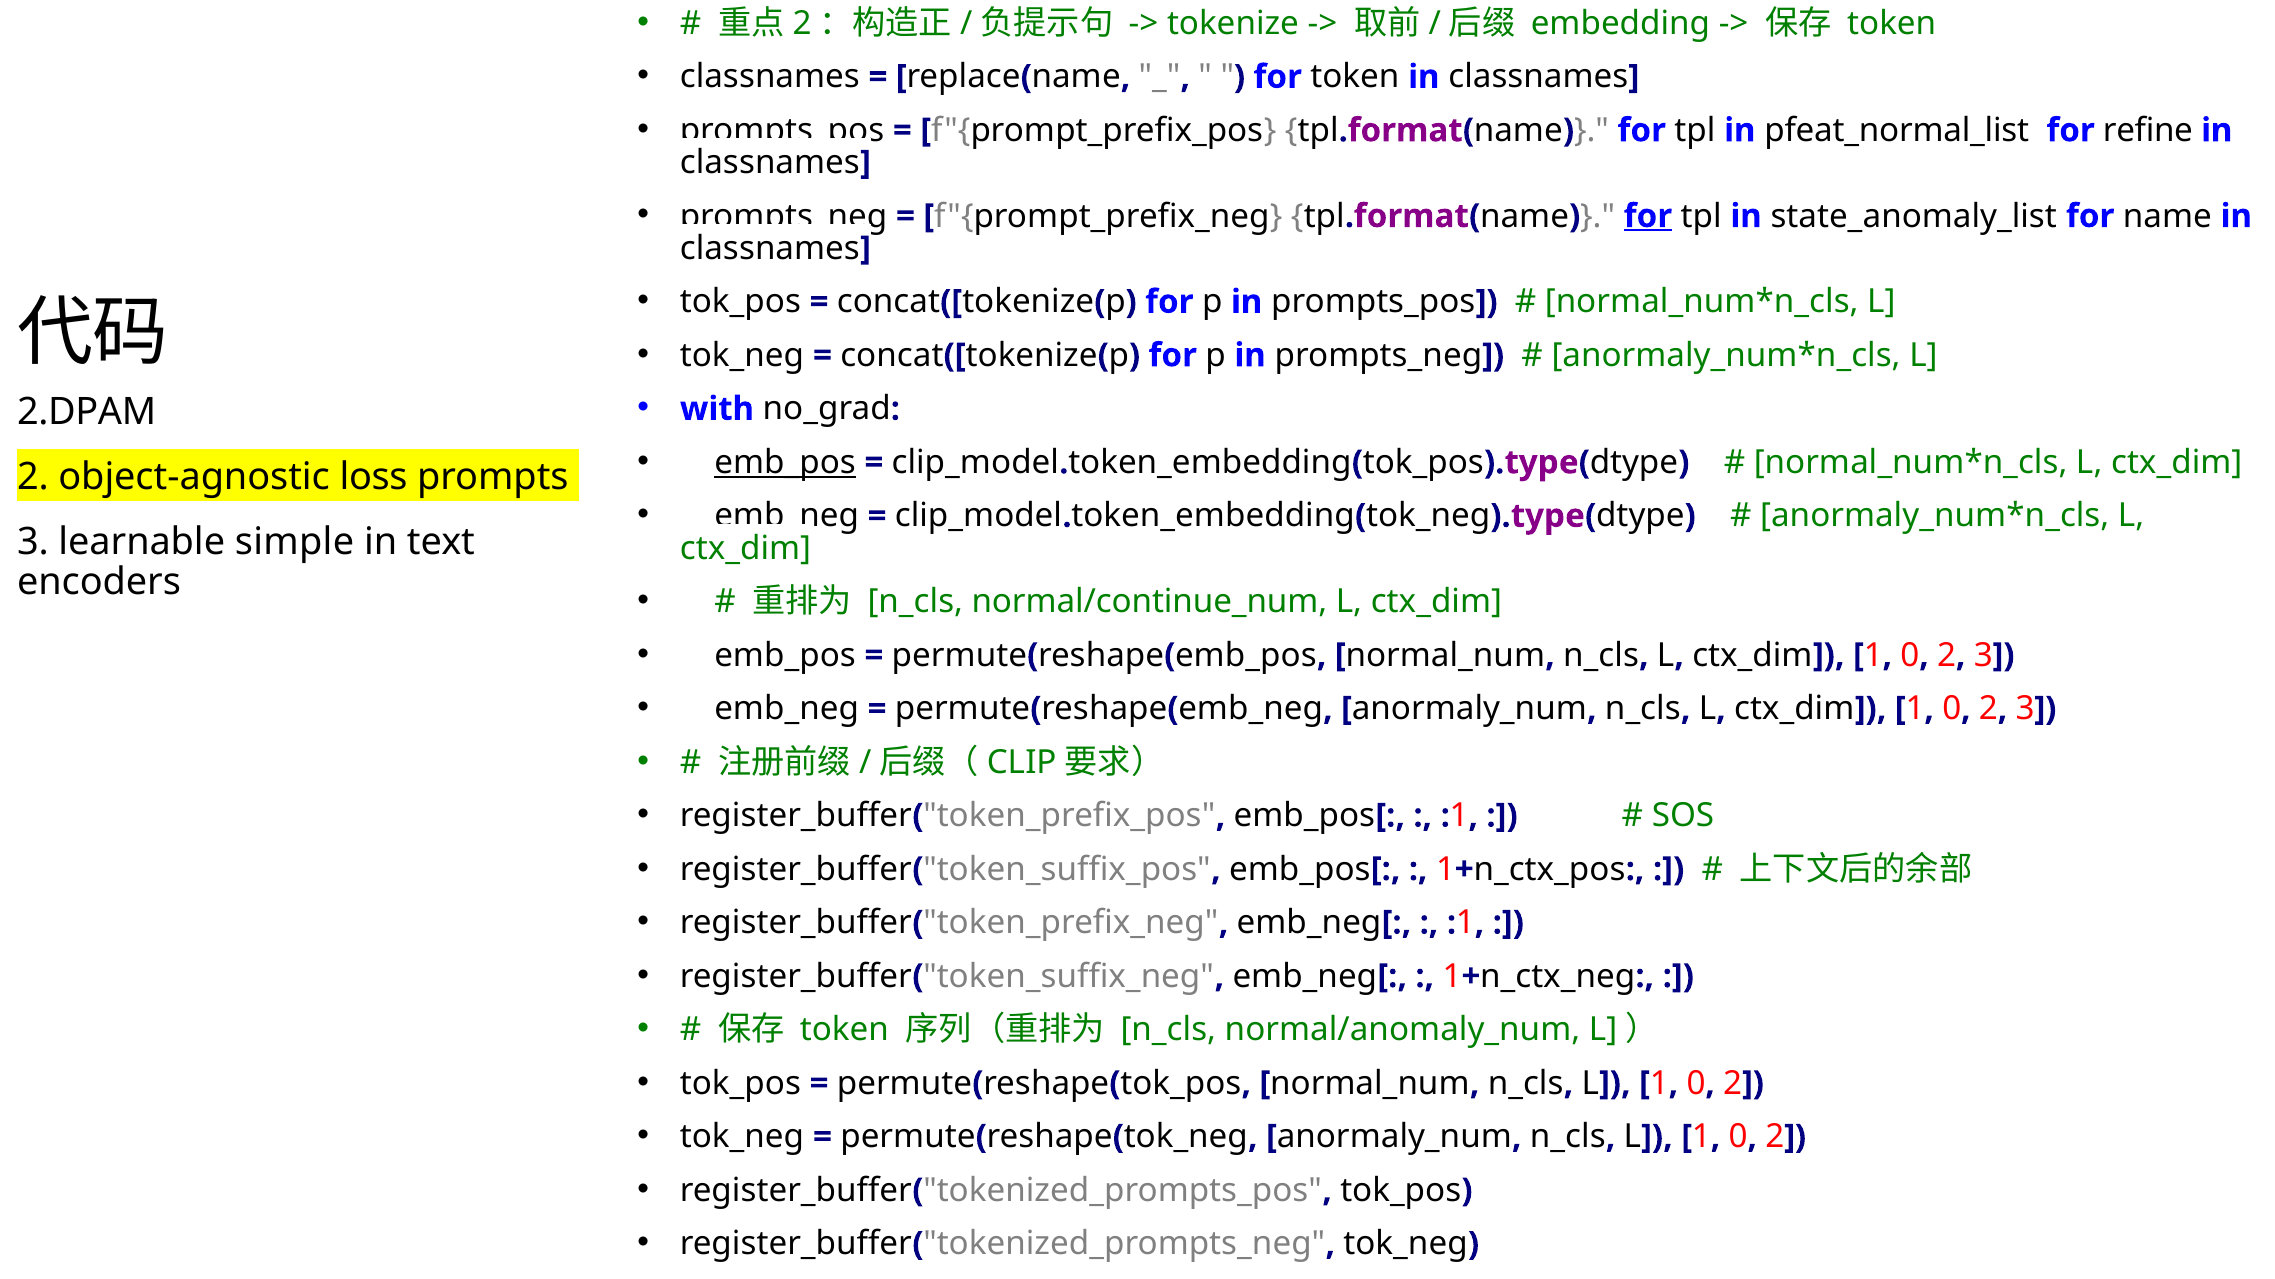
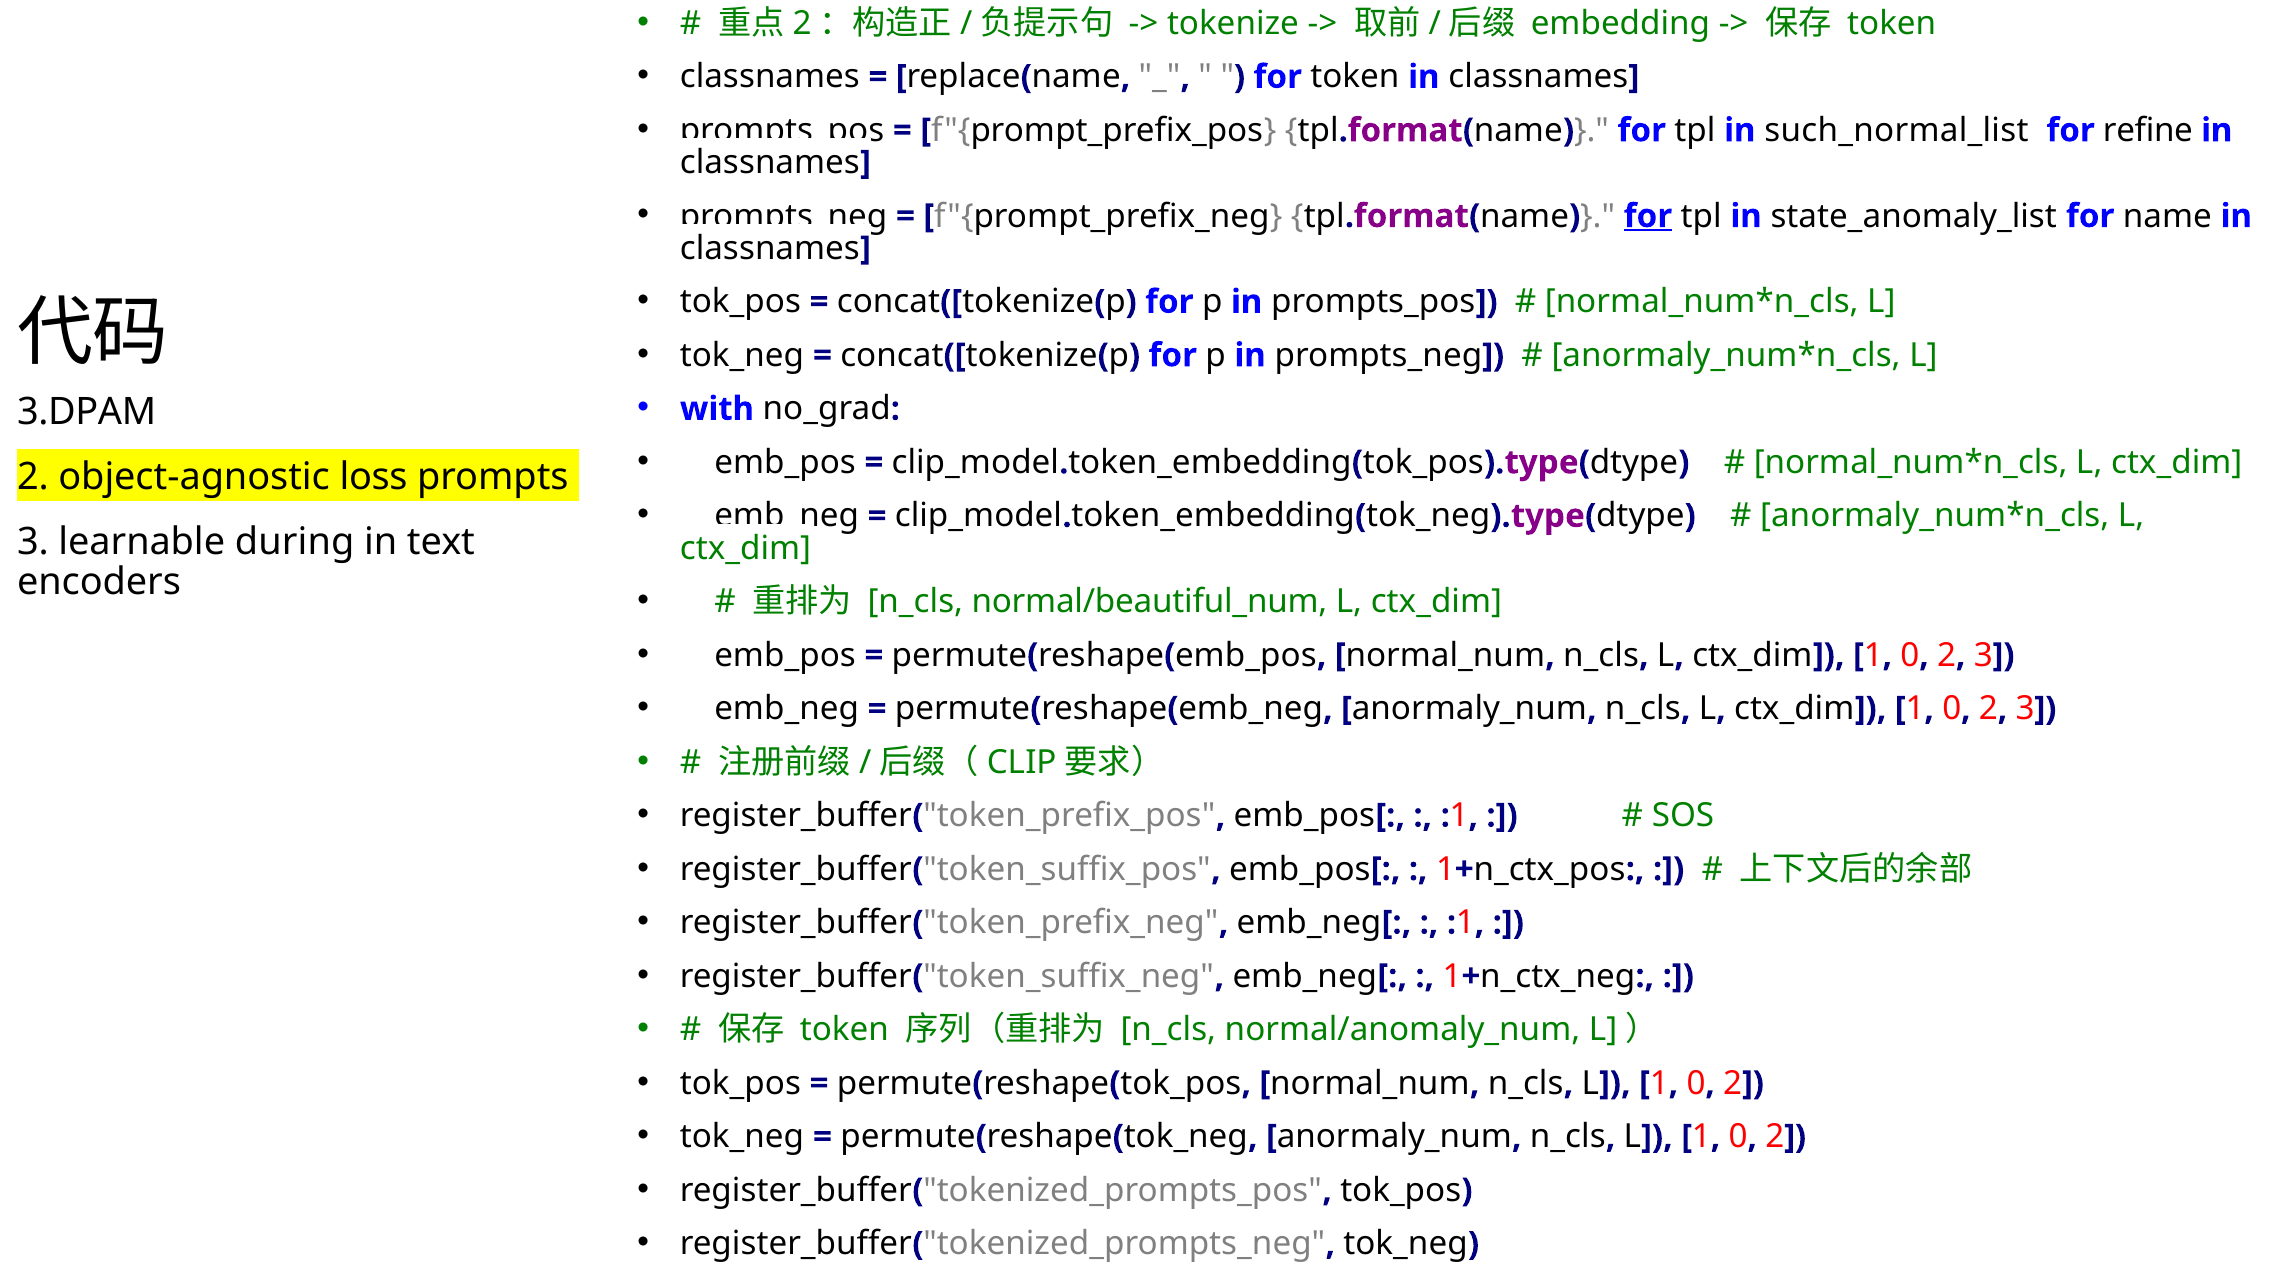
pfeat_normal_list: pfeat_normal_list -> such_normal_list
2.DPAM: 2.DPAM -> 3.DPAM
emb_pos at (785, 463) underline: present -> none
simple: simple -> during
normal/continue_num: normal/continue_num -> normal/beautiful_num
